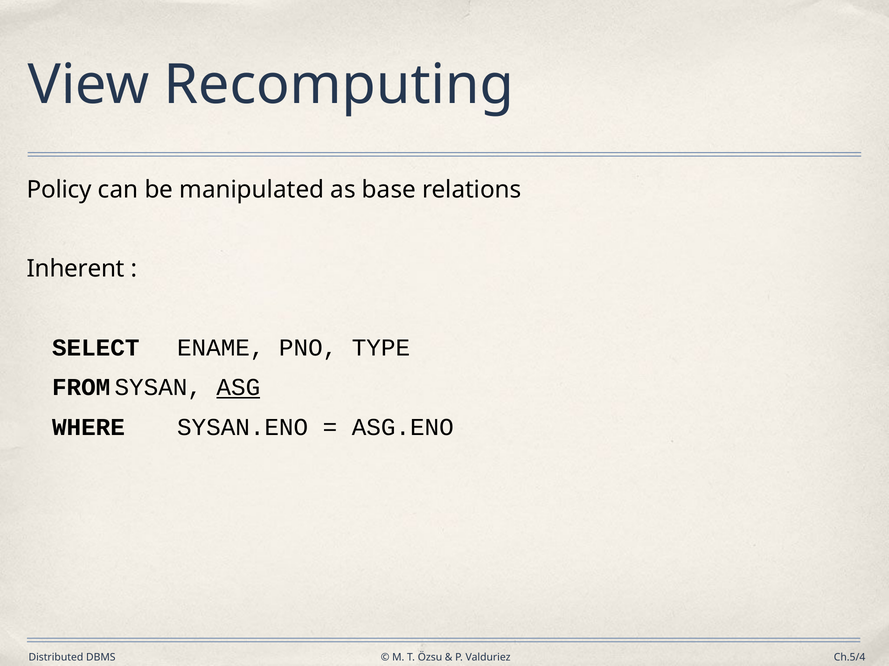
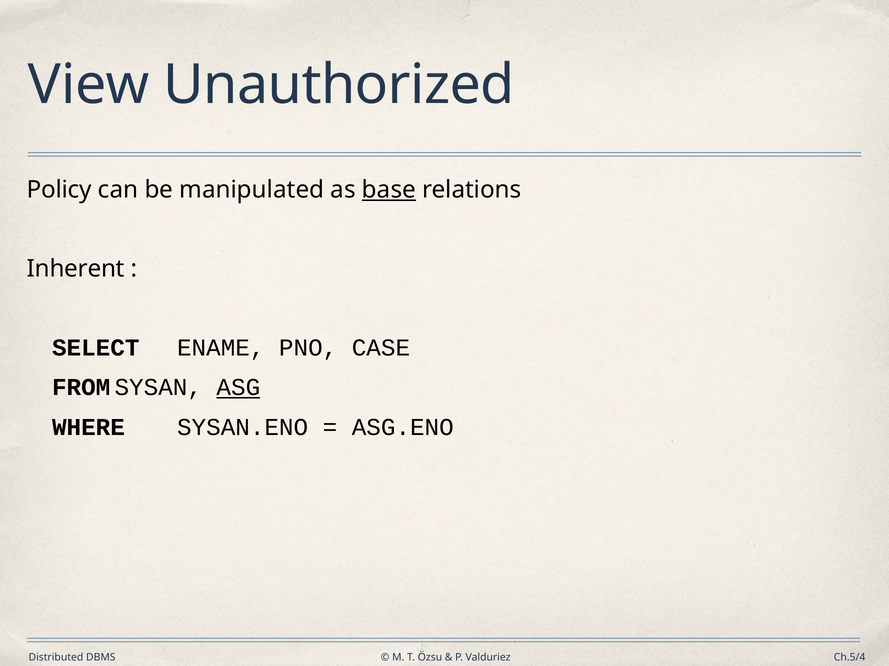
Recomputing: Recomputing -> Unauthorized
base underline: none -> present
TYPE: TYPE -> CASE
